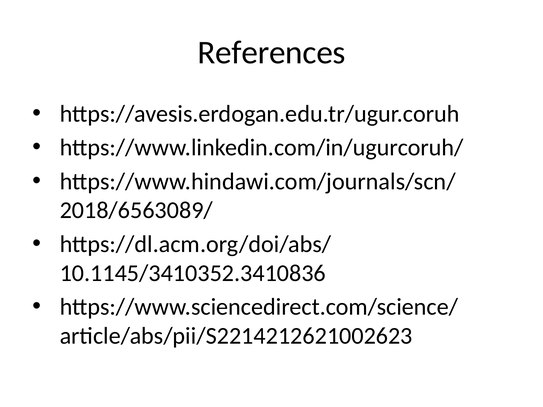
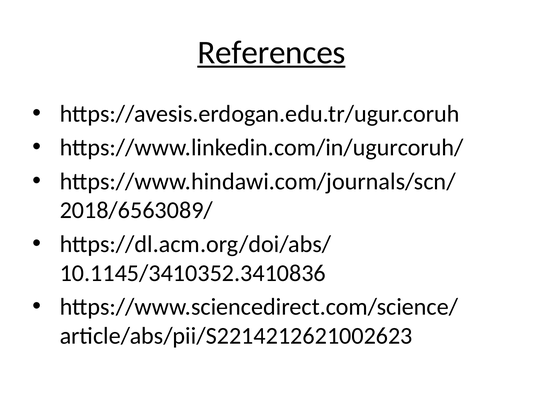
References underline: none -> present
